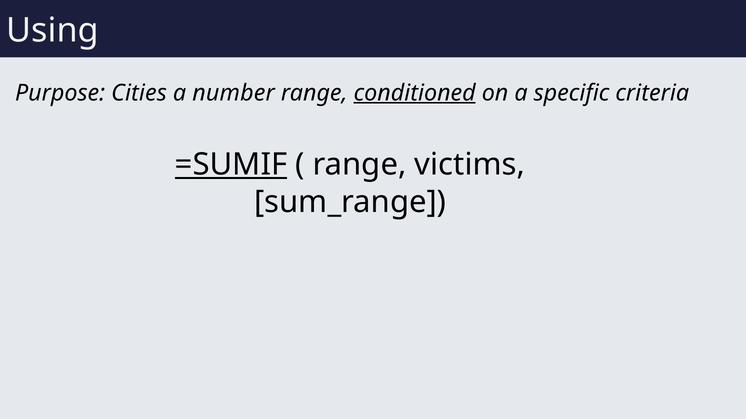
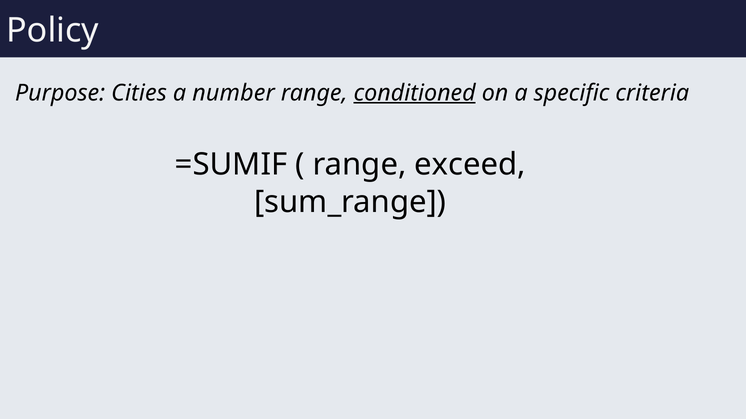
Using: Using -> Policy
=SUMIF underline: present -> none
victims: victims -> exceed
